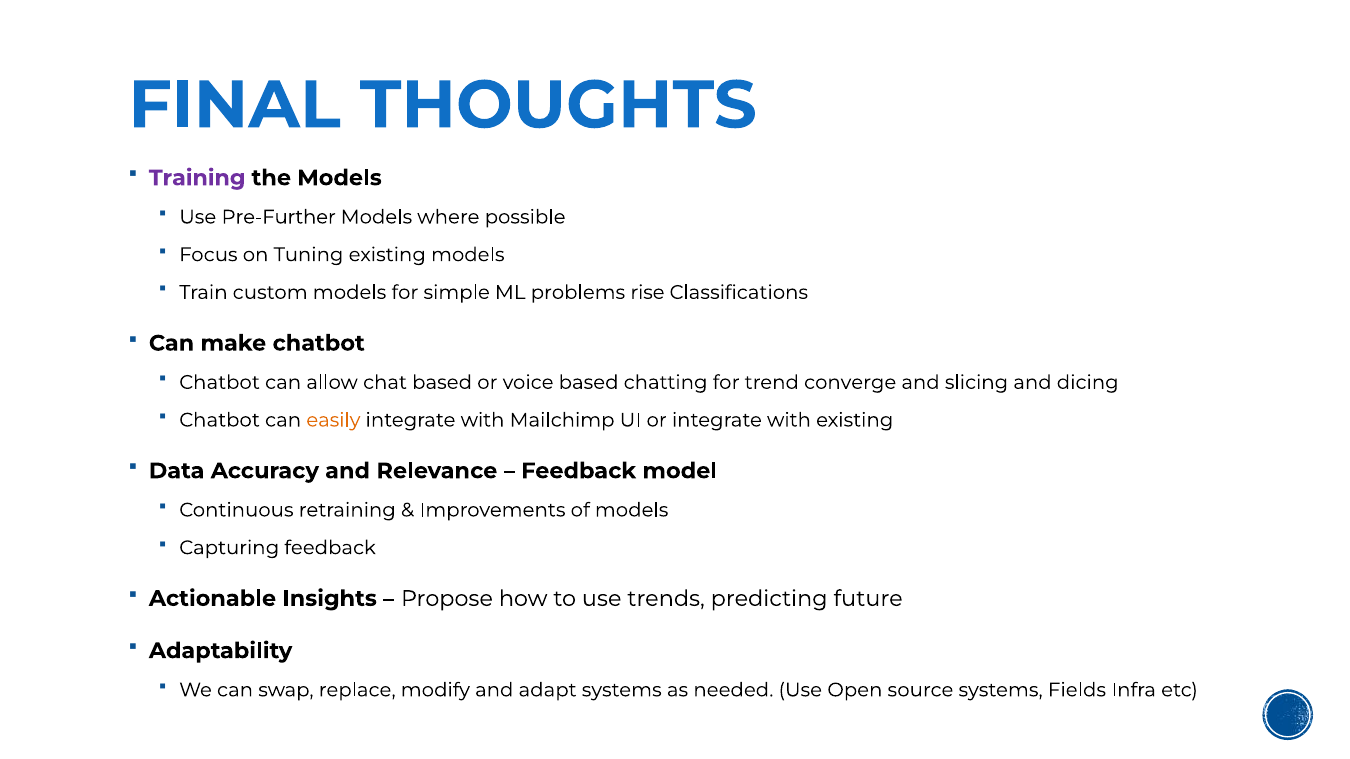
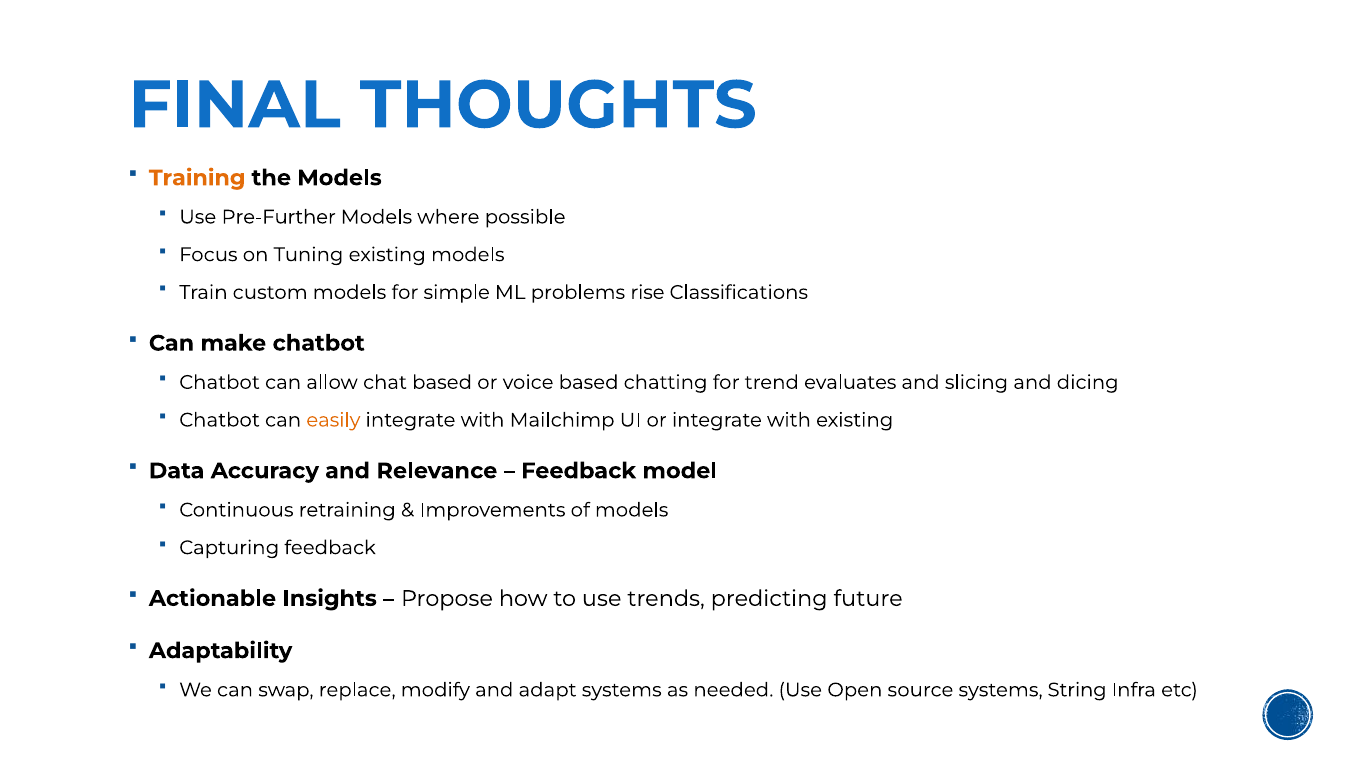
Training colour: purple -> orange
converge: converge -> evaluates
Fields: Fields -> String
